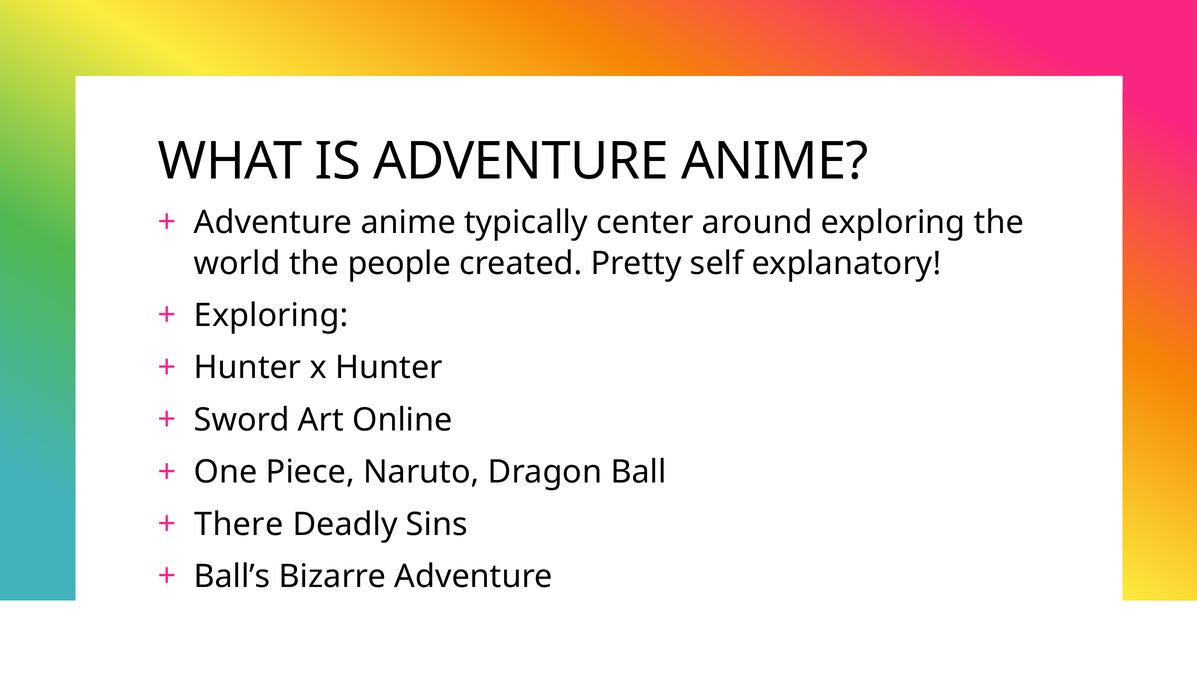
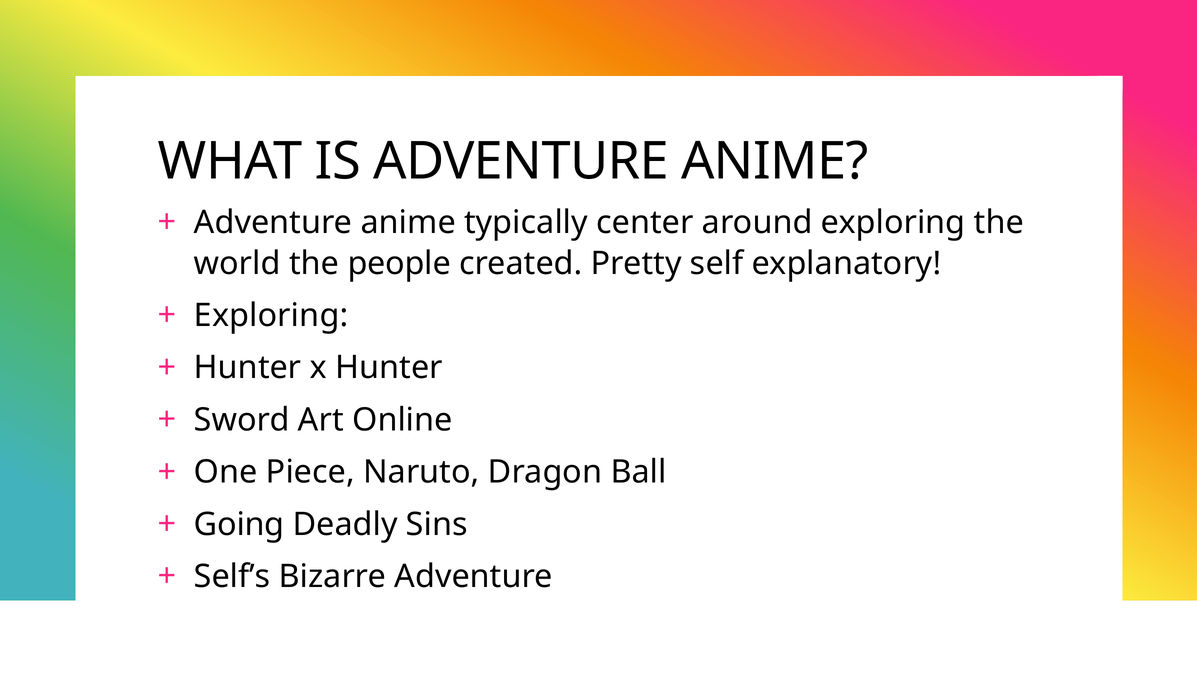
There: There -> Going
Ball’s: Ball’s -> Self’s
